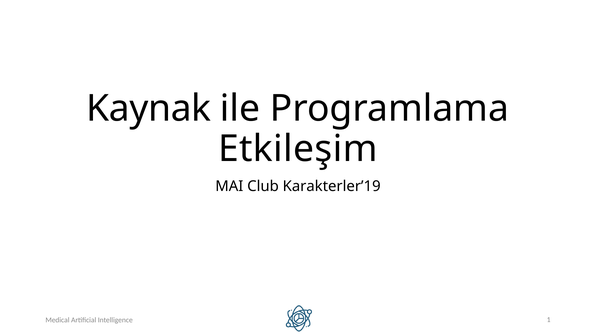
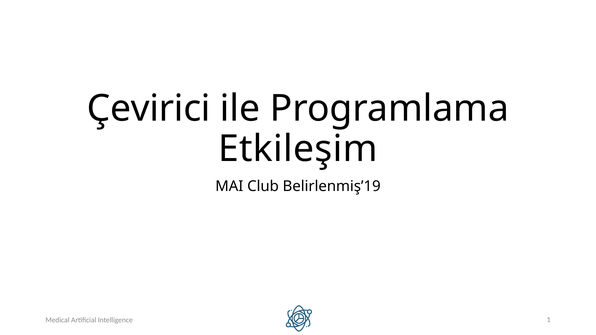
Kaynak: Kaynak -> Çevirici
Karakterler’19: Karakterler’19 -> Belirlenmiş’19
